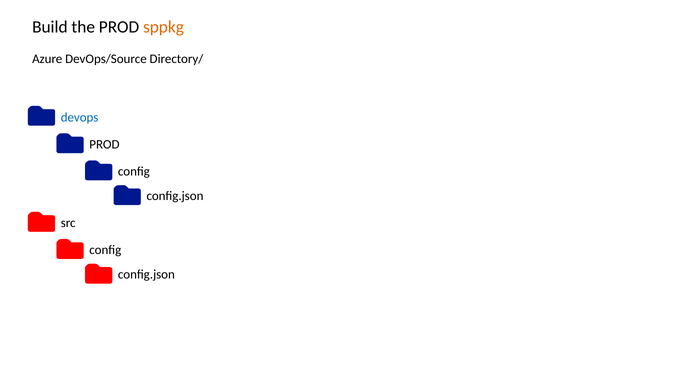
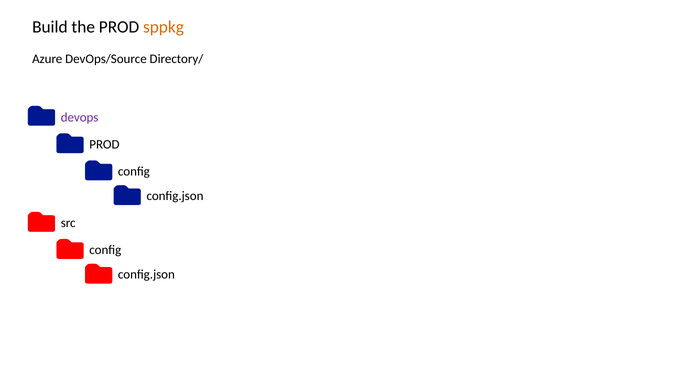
devops colour: blue -> purple
